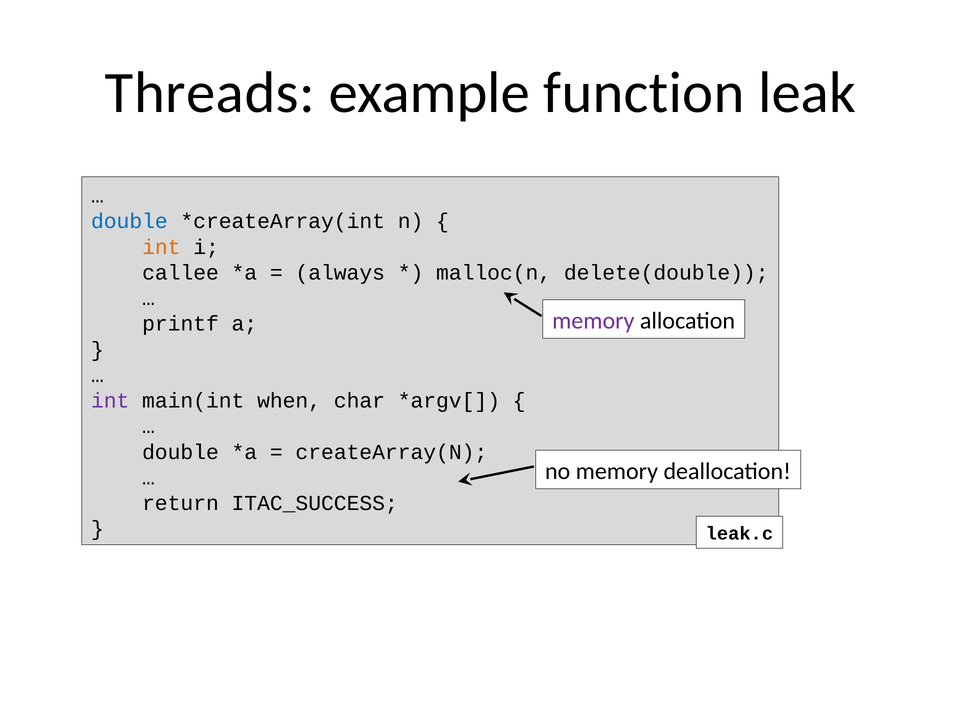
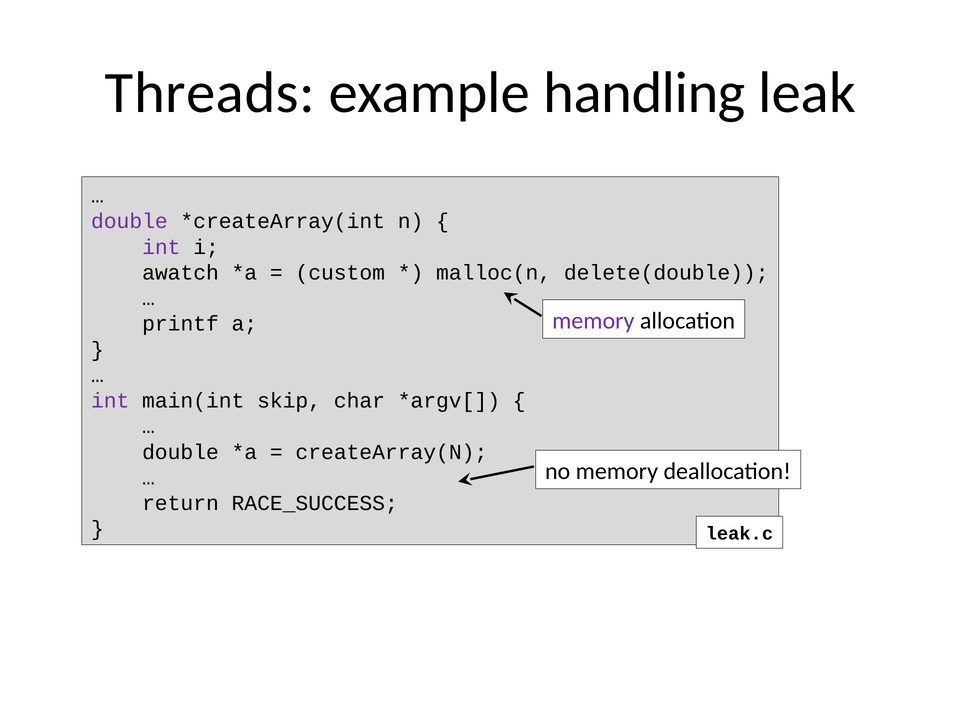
function: function -> handling
double at (129, 222) colour: blue -> purple
int at (161, 247) colour: orange -> purple
callee: callee -> awatch
always: always -> custom
when: when -> skip
ITAC_SUCCESS: ITAC_SUCCESS -> RACE_SUCCESS
